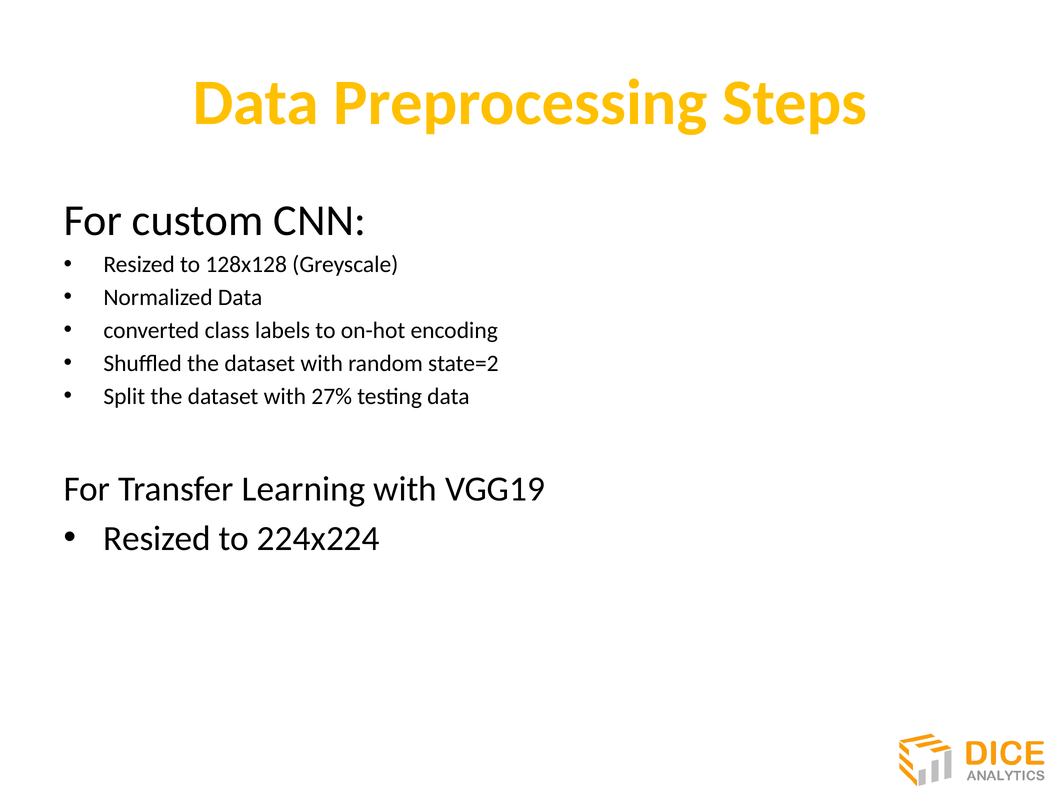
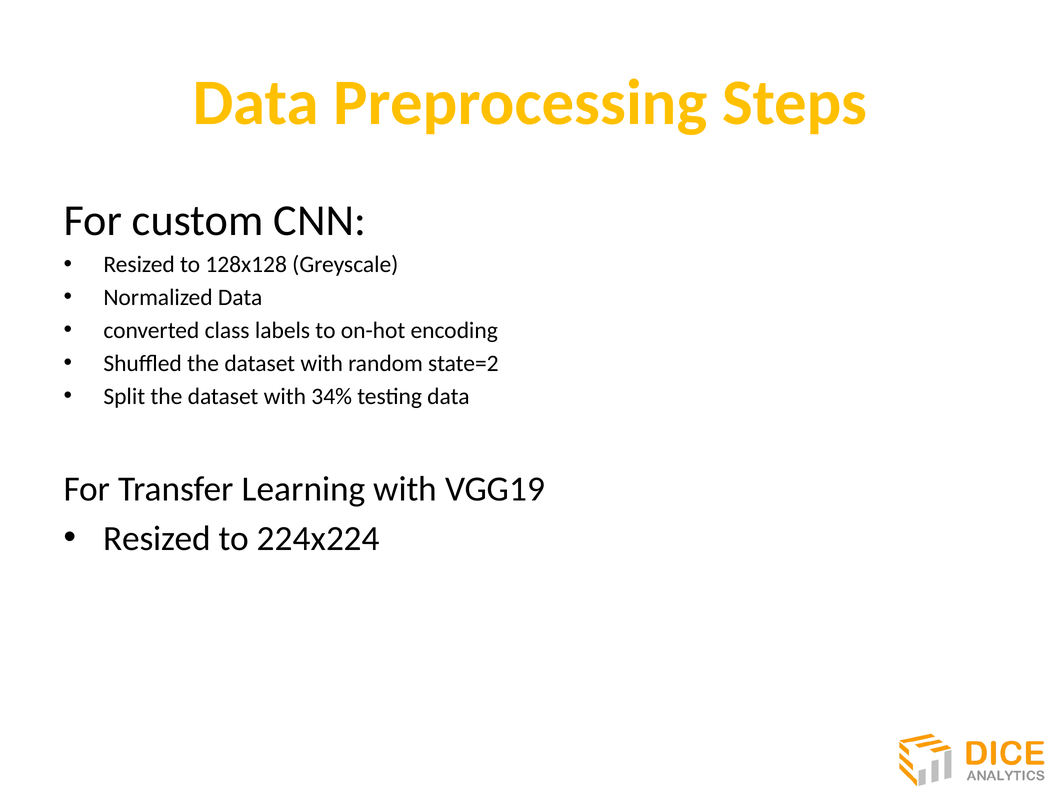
27%: 27% -> 34%
